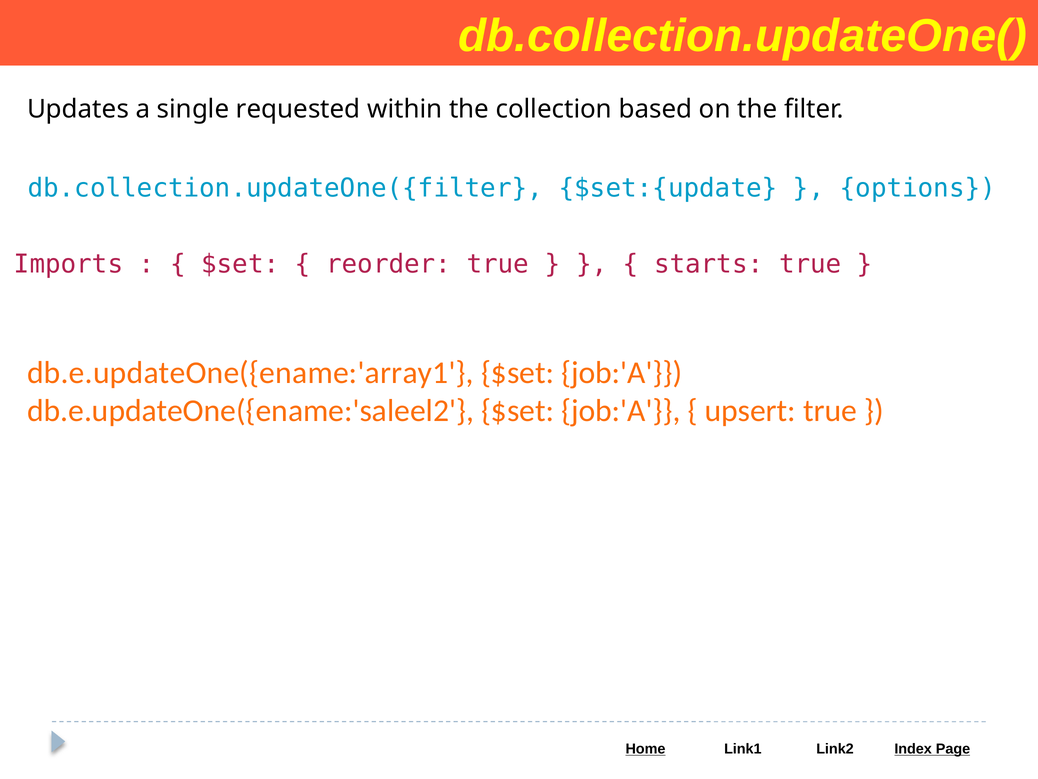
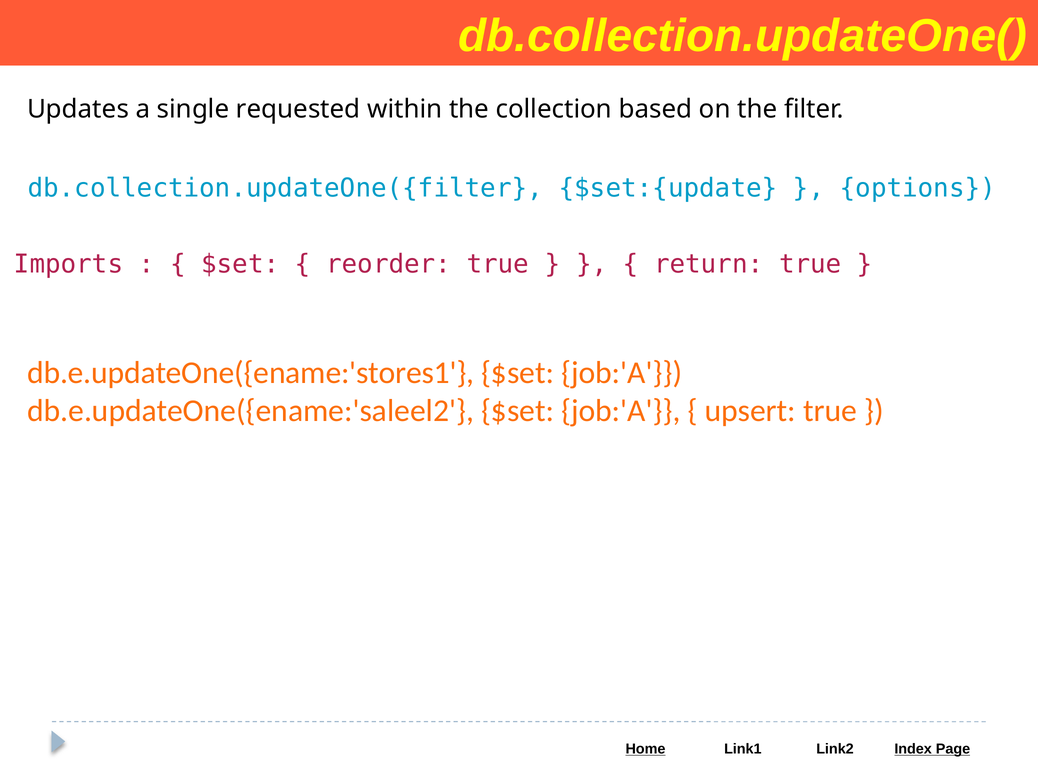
starts: starts -> return
db.e.updateOne({ename:'array1: db.e.updateOne({ename:'array1 -> db.e.updateOne({ename:'stores1
